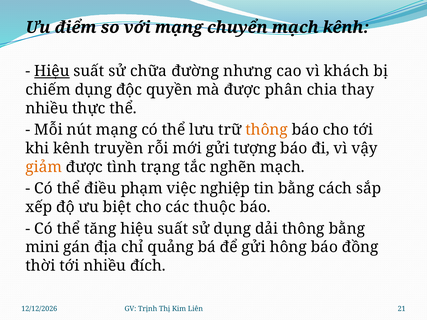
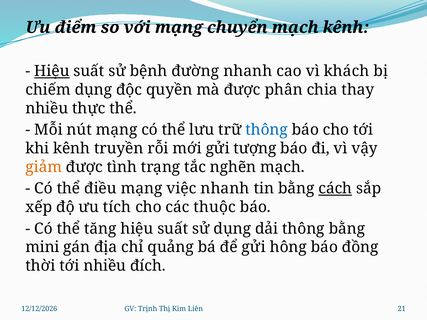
chữa: chữa -> bệnh
đường nhưng: nhưng -> nhanh
thông at (267, 130) colour: orange -> blue
điều phạm: phạm -> mạng
việc nghiệp: nghiệp -> nhanh
cách underline: none -> present
biệt: biệt -> tích
